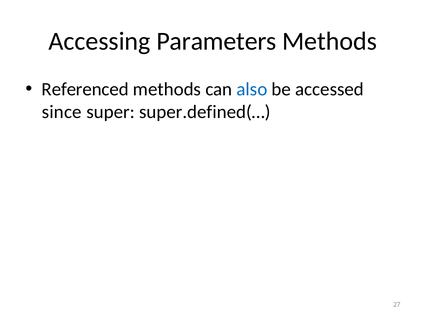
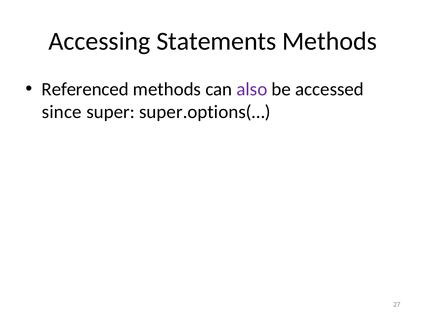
Parameters: Parameters -> Statements
also colour: blue -> purple
super.defined(…: super.defined(… -> super.options(…
